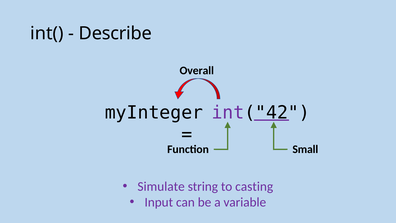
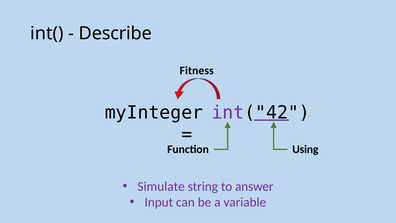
Overall: Overall -> Fitness
Small: Small -> Using
casting: casting -> answer
